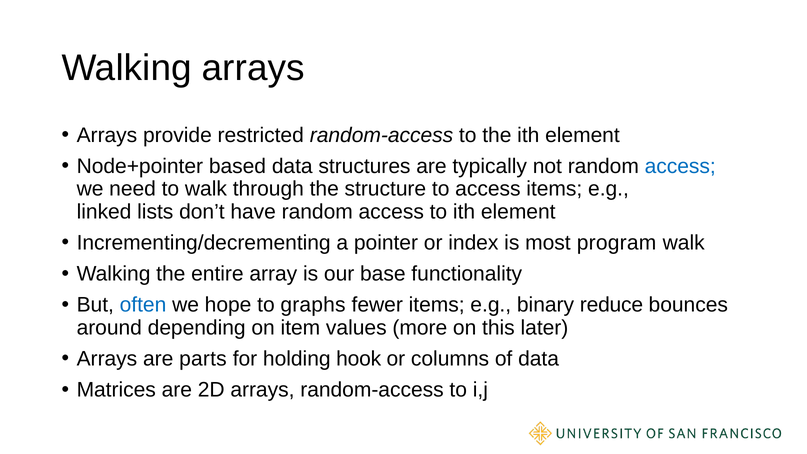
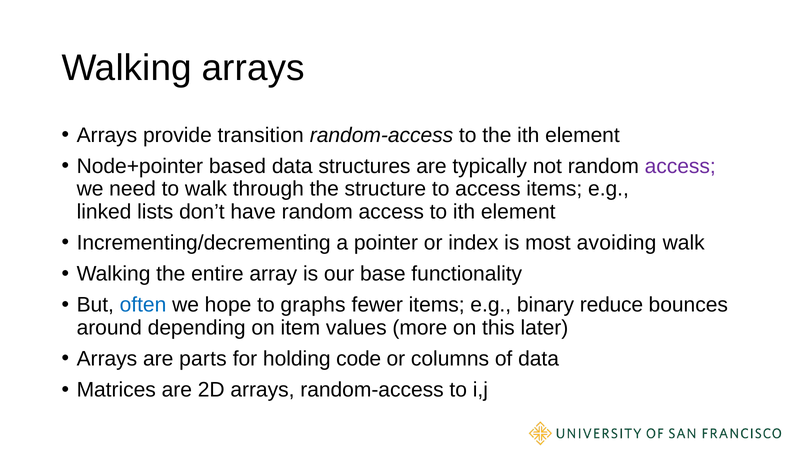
restricted: restricted -> transition
access at (680, 166) colour: blue -> purple
program: program -> avoiding
hook: hook -> code
